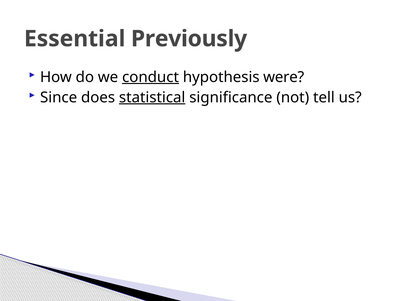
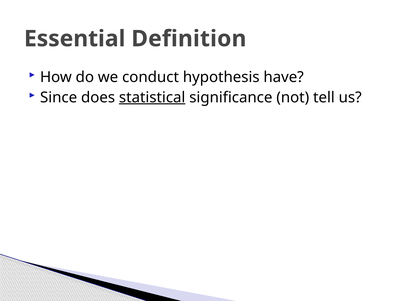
Previously: Previously -> Definition
conduct underline: present -> none
were: were -> have
